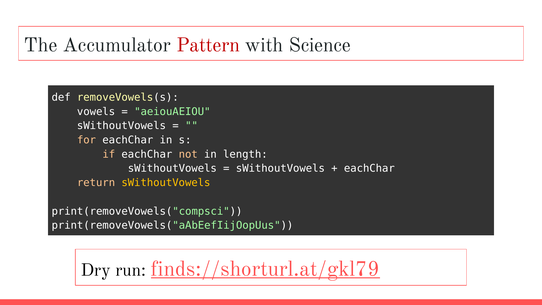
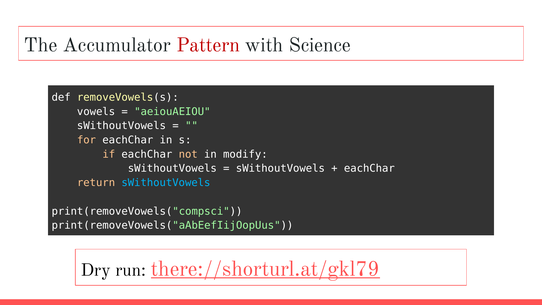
length: length -> modify
sWithoutVowels at (166, 183) colour: yellow -> light blue
finds://shorturl.at/gkl79: finds://shorturl.at/gkl79 -> there://shorturl.at/gkl79
